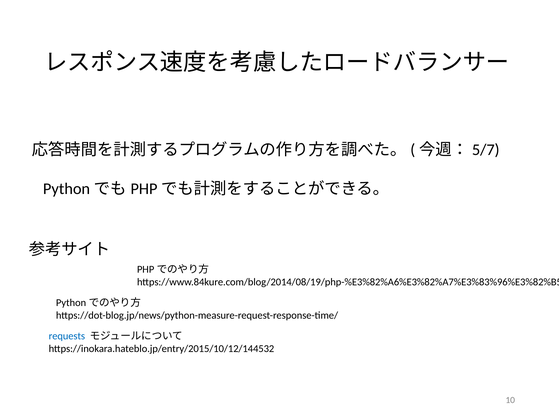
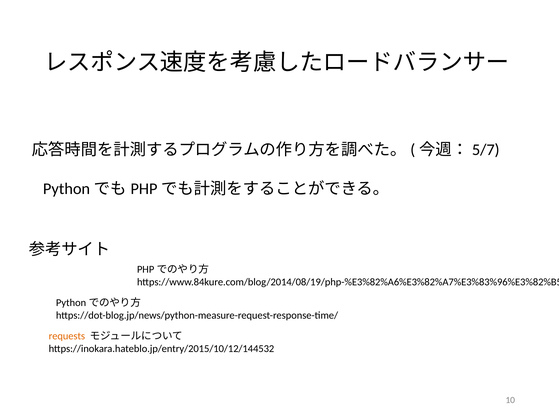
requests colour: blue -> orange
